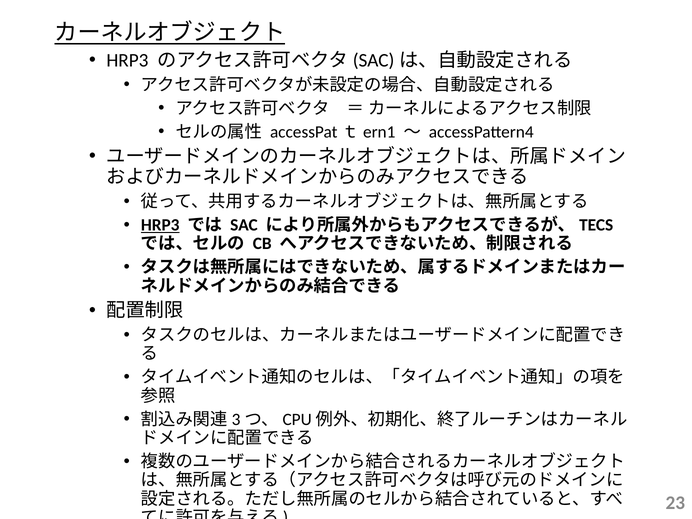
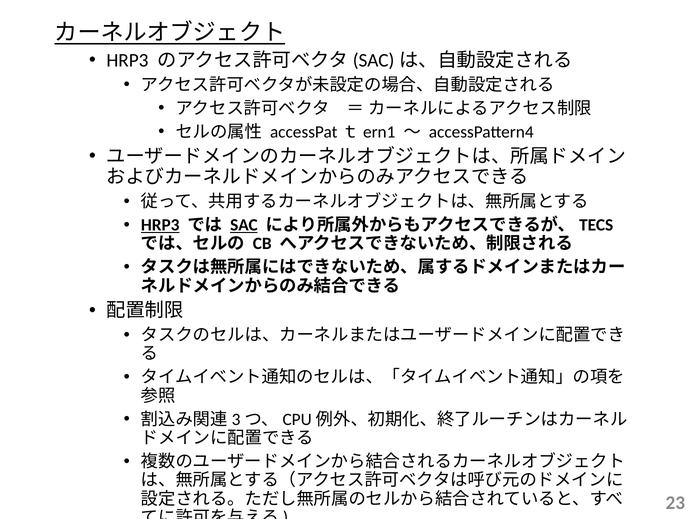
SAC underline: none -> present
